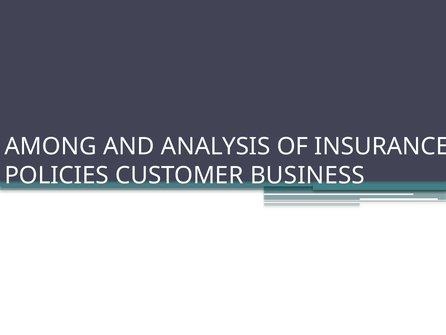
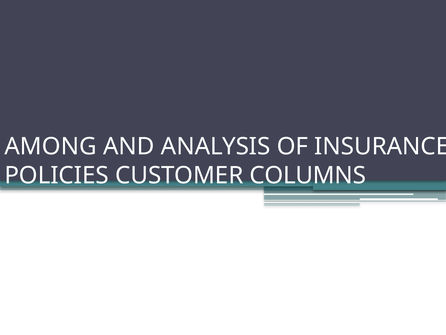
BUSINESS: BUSINESS -> COLUMNS
